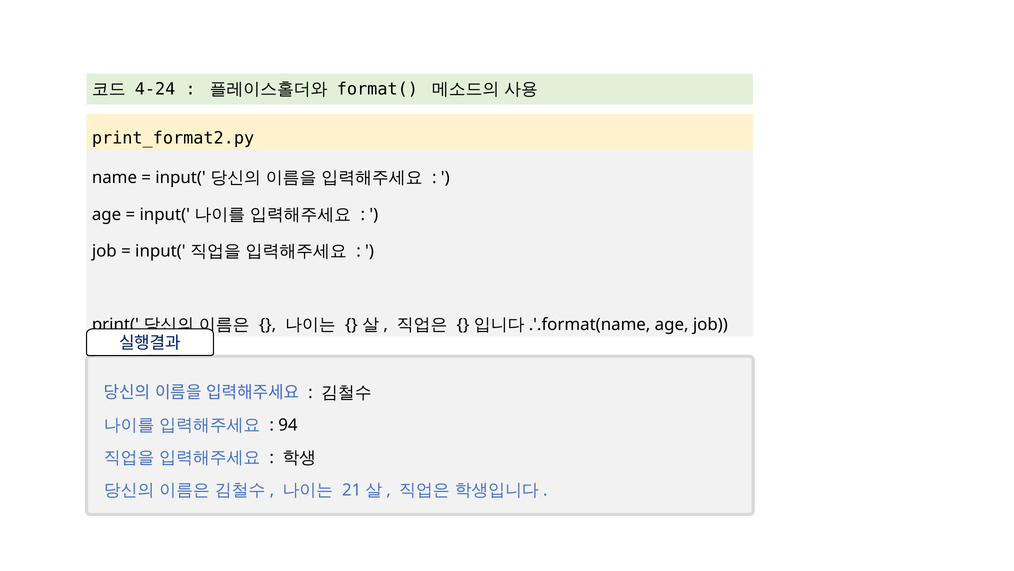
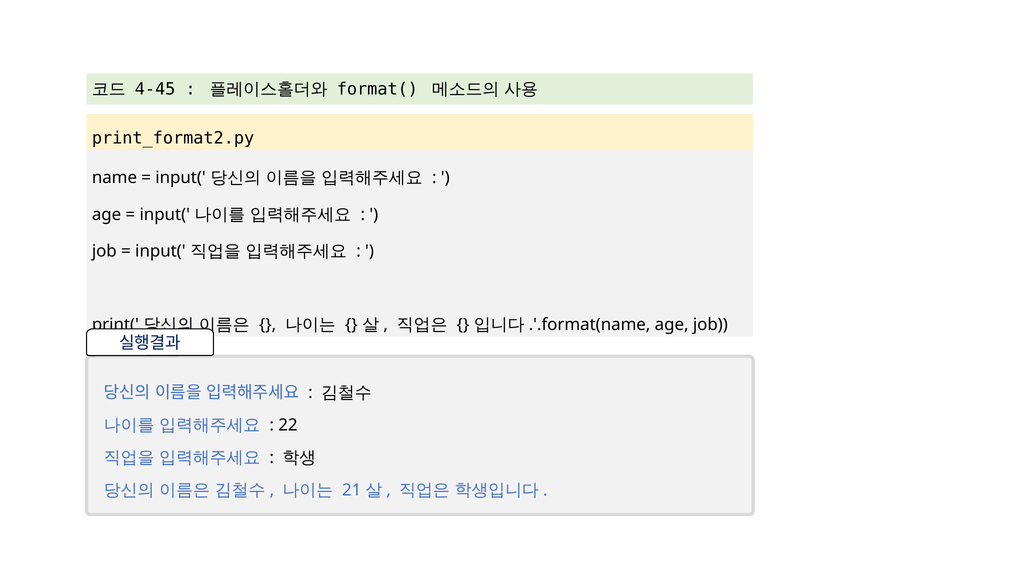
4-24: 4-24 -> 4-45
94: 94 -> 22
